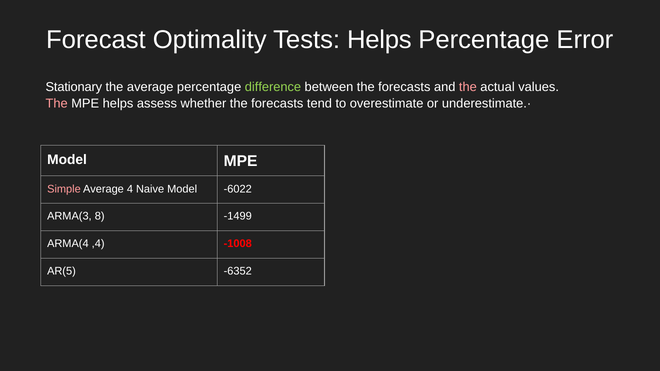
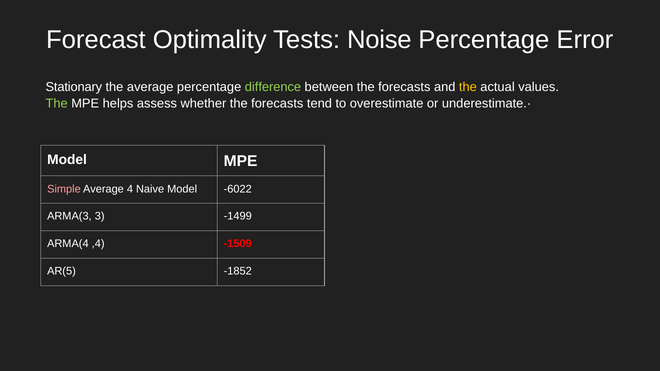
Tests Helps: Helps -> Noise
the at (468, 87) colour: pink -> yellow
The at (57, 104) colour: pink -> light green
8: 8 -> 3
-1008: -1008 -> -1509
-6352: -6352 -> -1852
